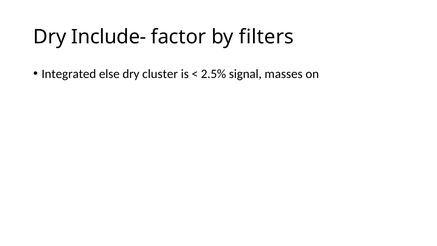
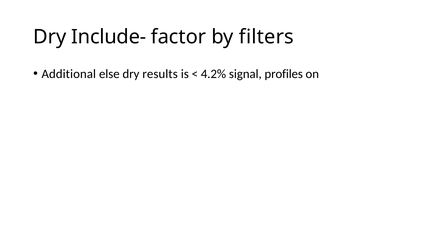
Integrated: Integrated -> Additional
cluster: cluster -> results
2.5%: 2.5% -> 4.2%
masses: masses -> profiles
